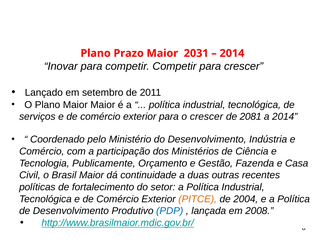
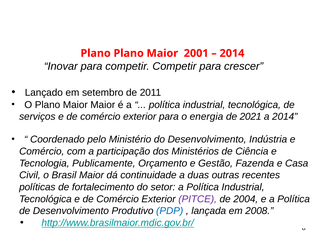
Plano Prazo: Prazo -> Plano
2031: 2031 -> 2001
o crescer: crescer -> energia
2081: 2081 -> 2021
PITCE colour: orange -> purple
